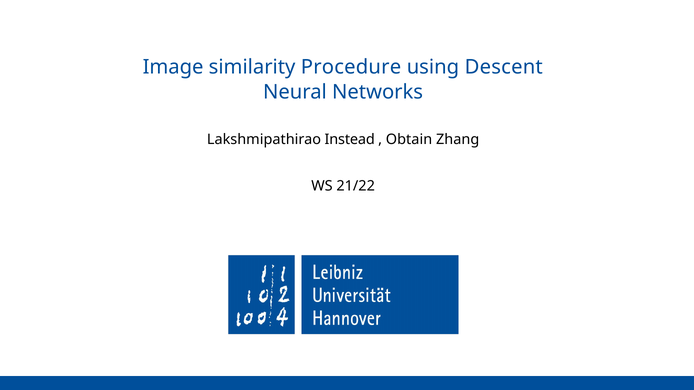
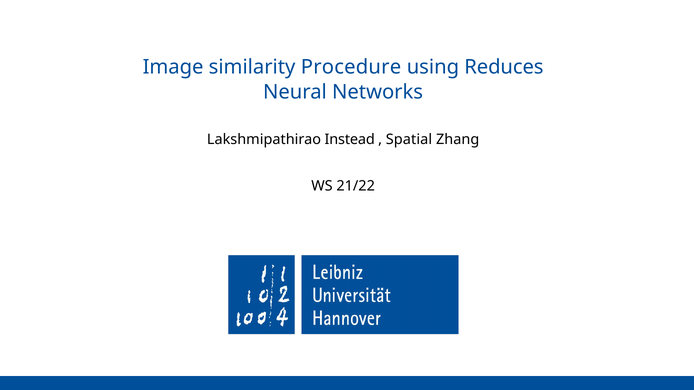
Descent: Descent -> Reduces
Obtain: Obtain -> Spatial
